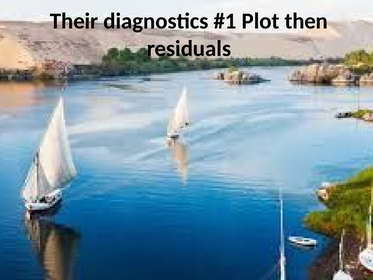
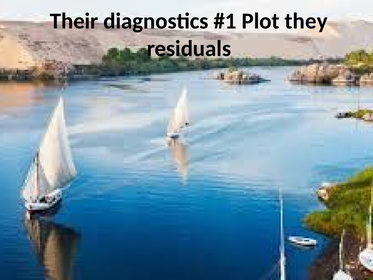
then: then -> they
